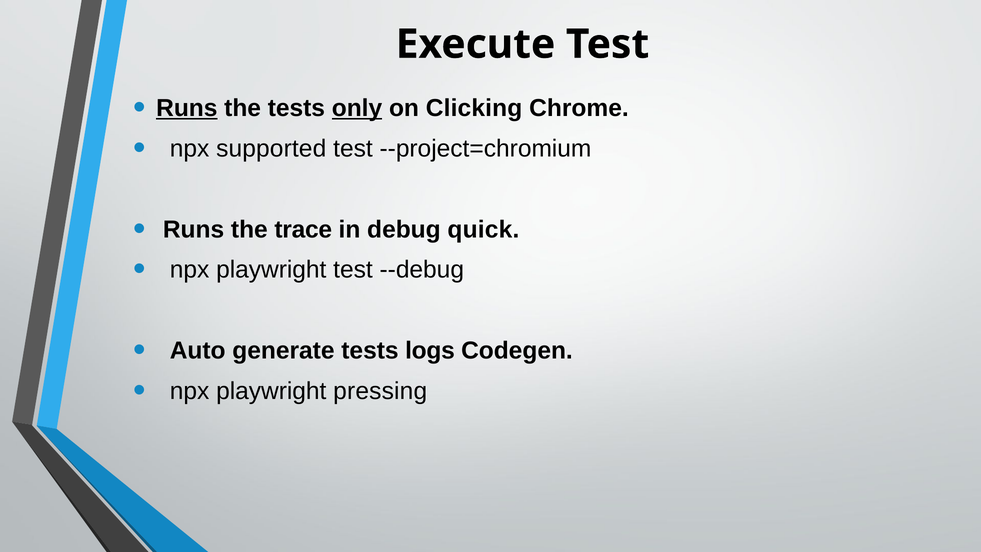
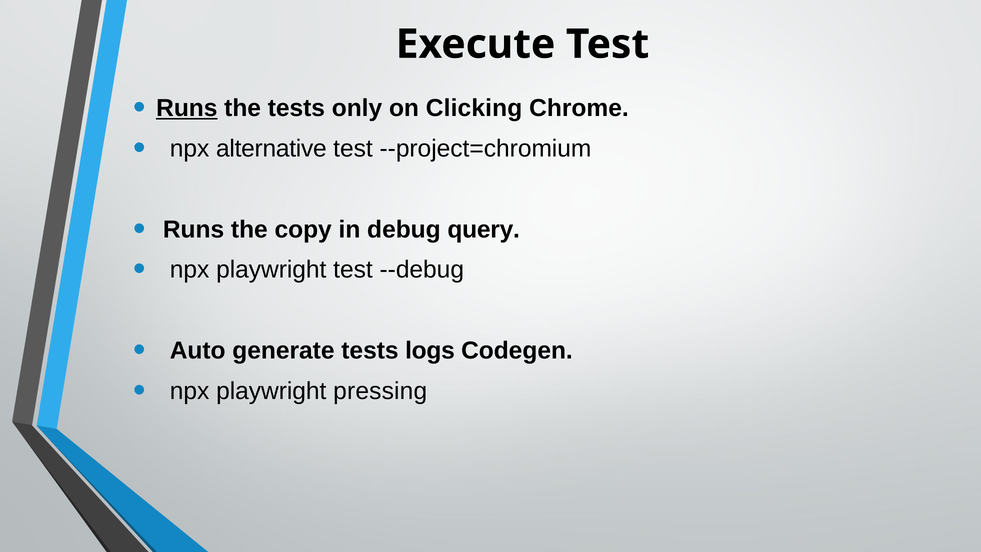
only underline: present -> none
supported: supported -> alternative
trace: trace -> copy
quick: quick -> query
